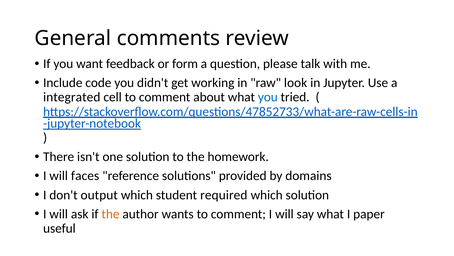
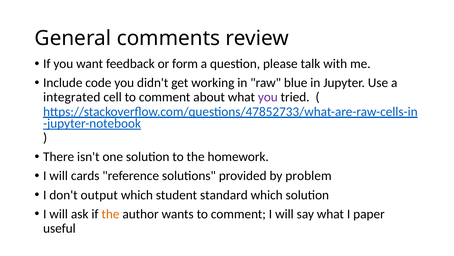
look: look -> blue
you at (268, 97) colour: blue -> purple
faces: faces -> cards
domains: domains -> problem
required: required -> standard
